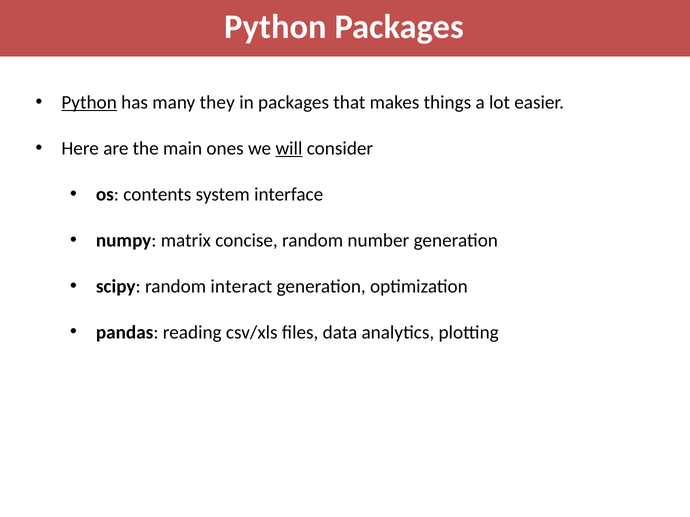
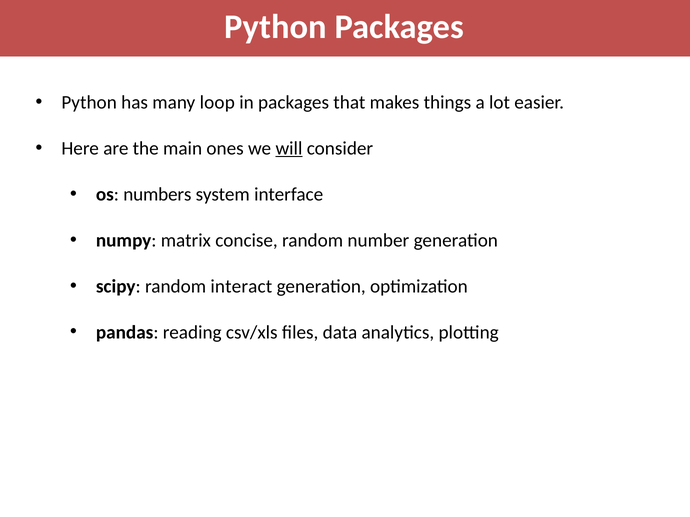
Python at (89, 102) underline: present -> none
they: they -> loop
contents: contents -> numbers
